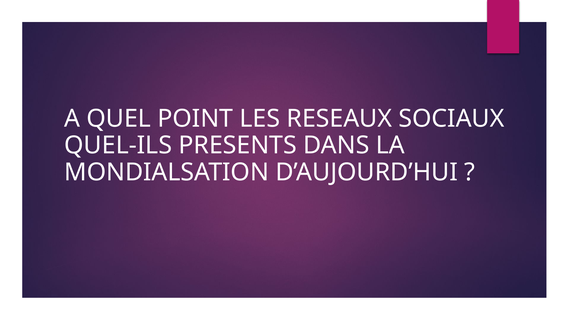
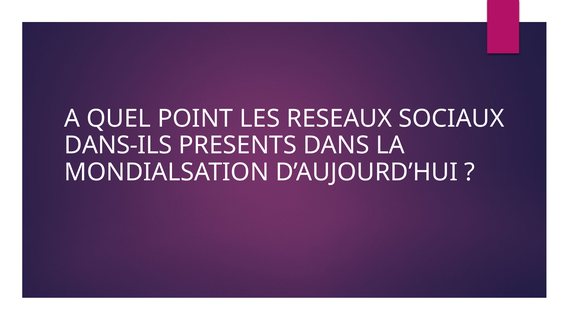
QUEL-ILS: QUEL-ILS -> DANS-ILS
